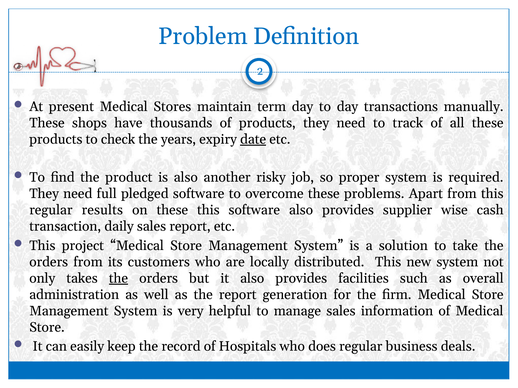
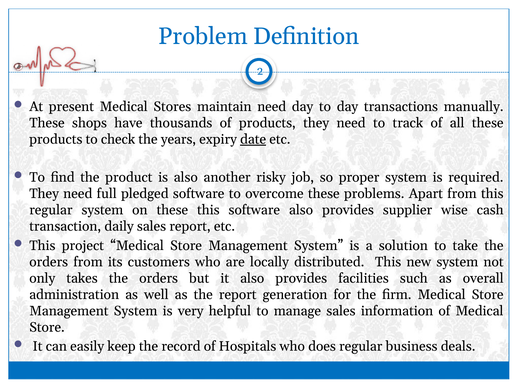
maintain term: term -> need
regular results: results -> system
the at (118, 279) underline: present -> none
